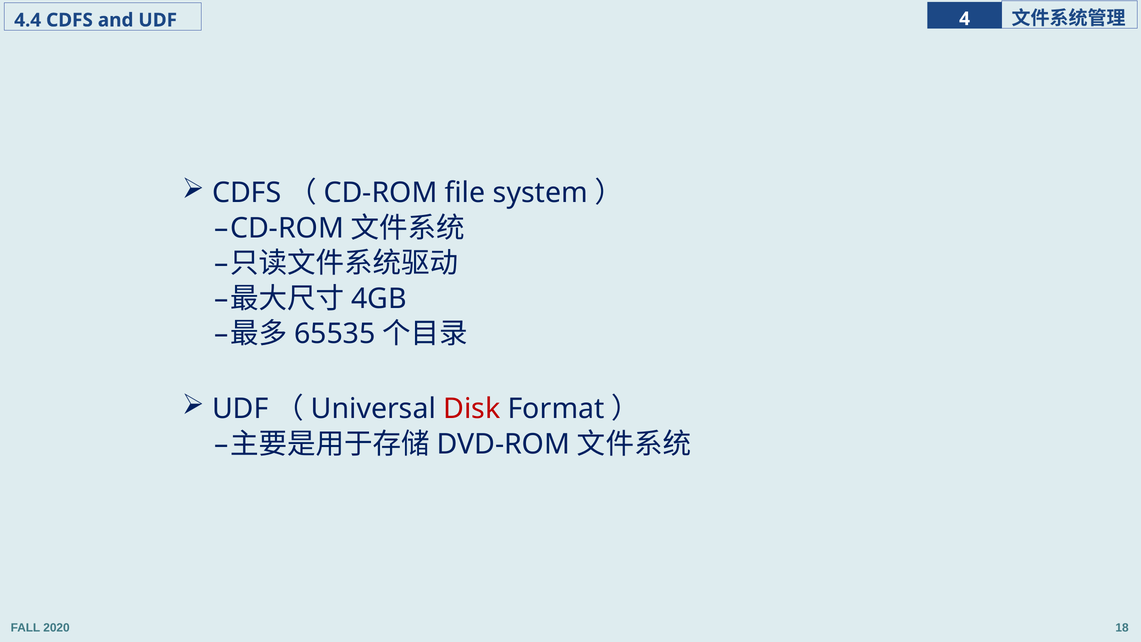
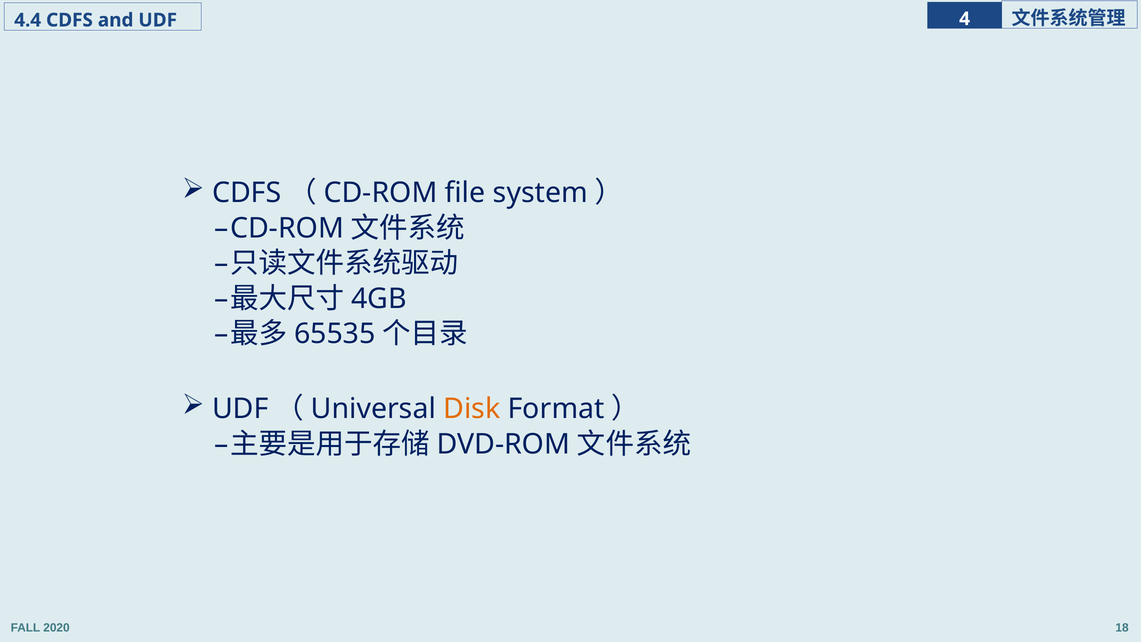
Disk colour: red -> orange
